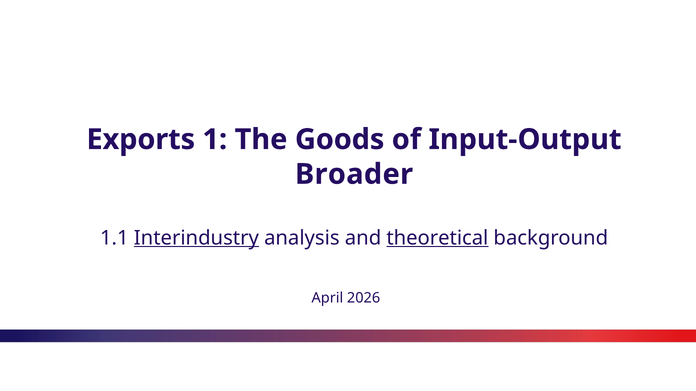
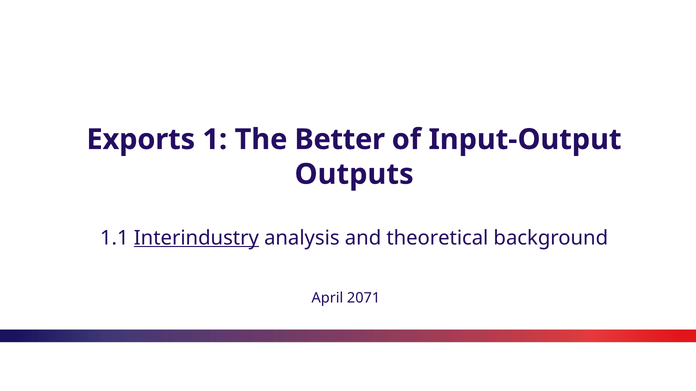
Goods: Goods -> Better
Broader: Broader -> Outputs
theoretical underline: present -> none
2026: 2026 -> 2071
